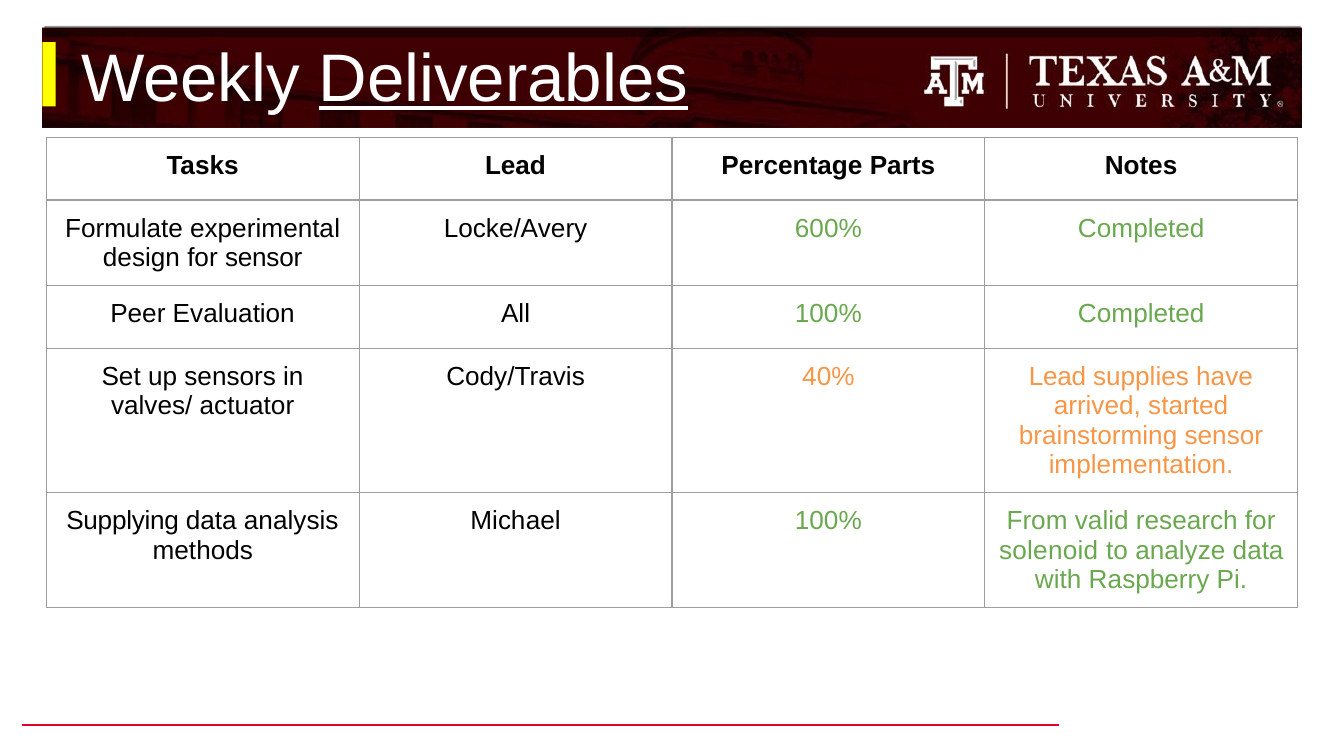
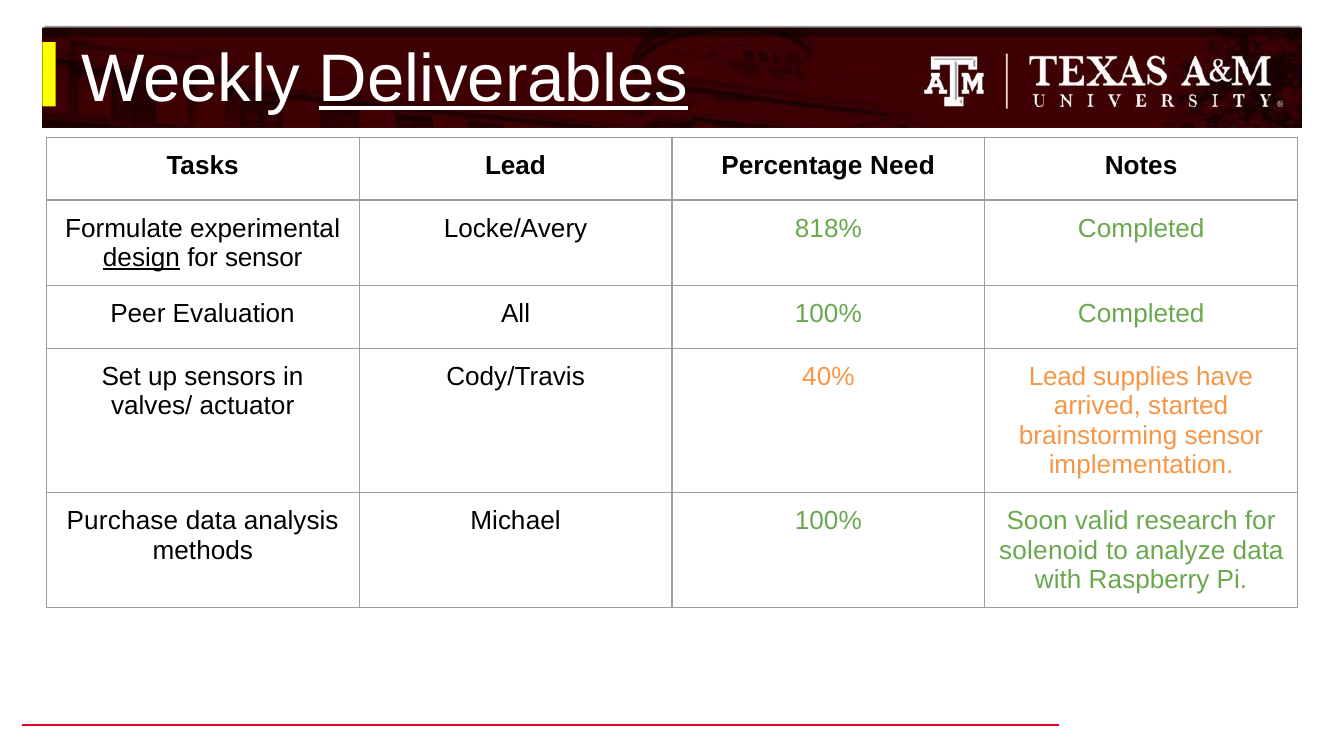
Parts: Parts -> Need
600%: 600% -> 818%
design underline: none -> present
Supplying: Supplying -> Purchase
From: From -> Soon
